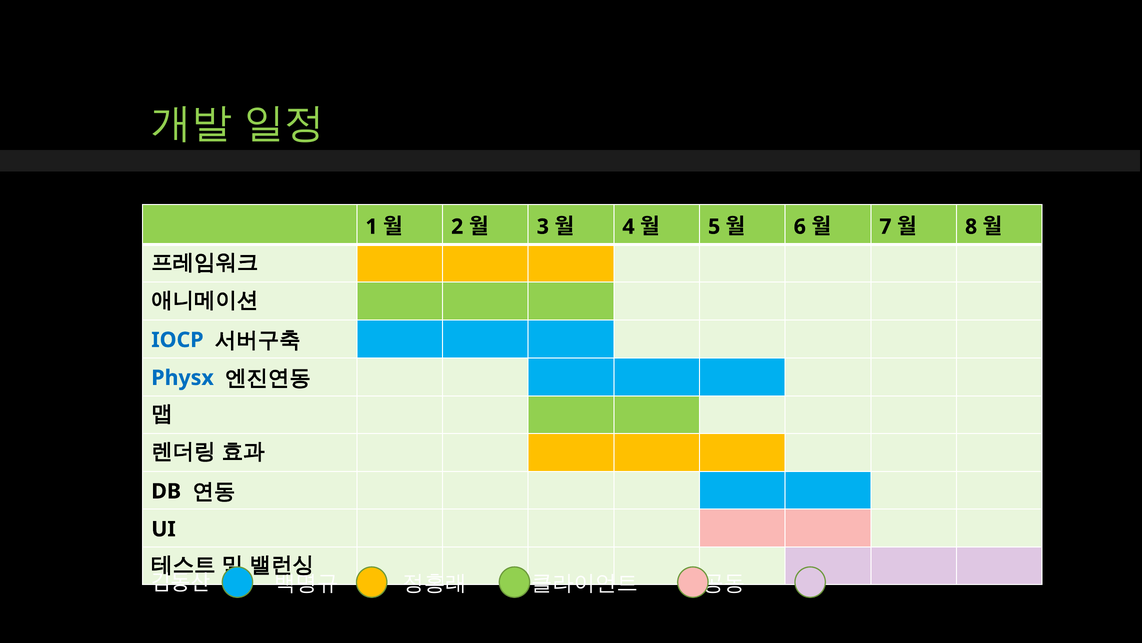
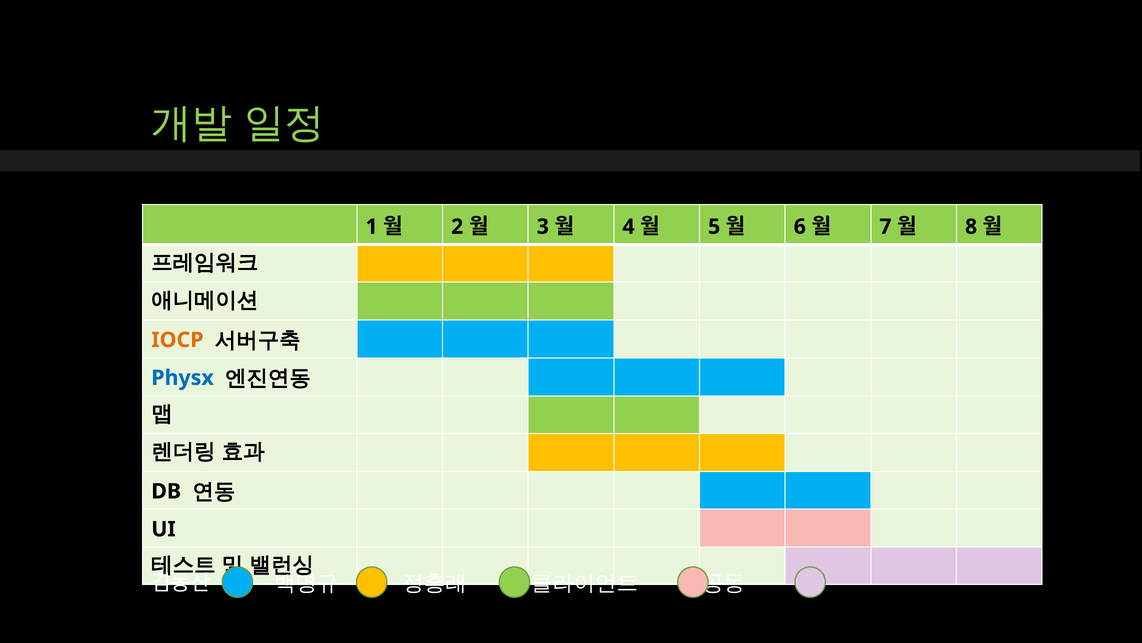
IOCP colour: blue -> orange
